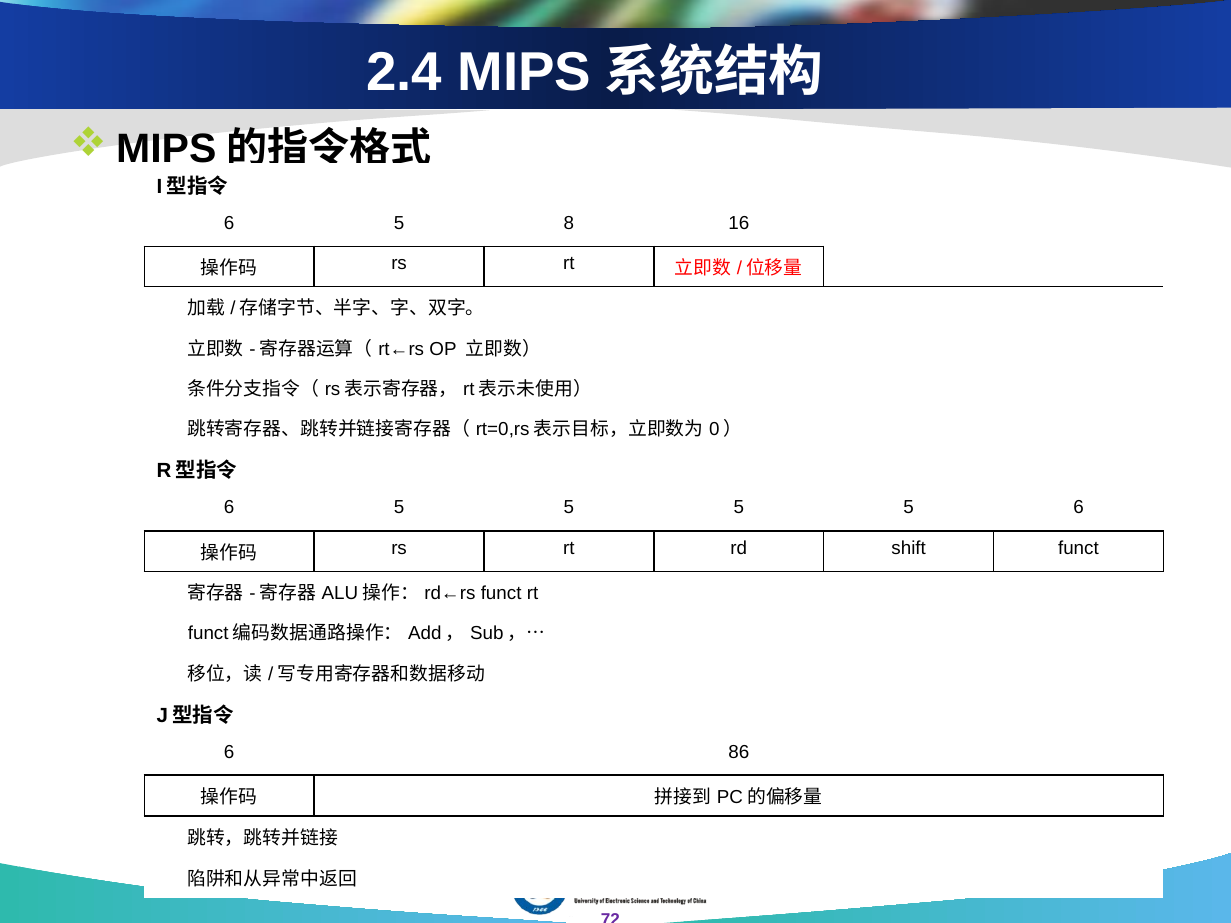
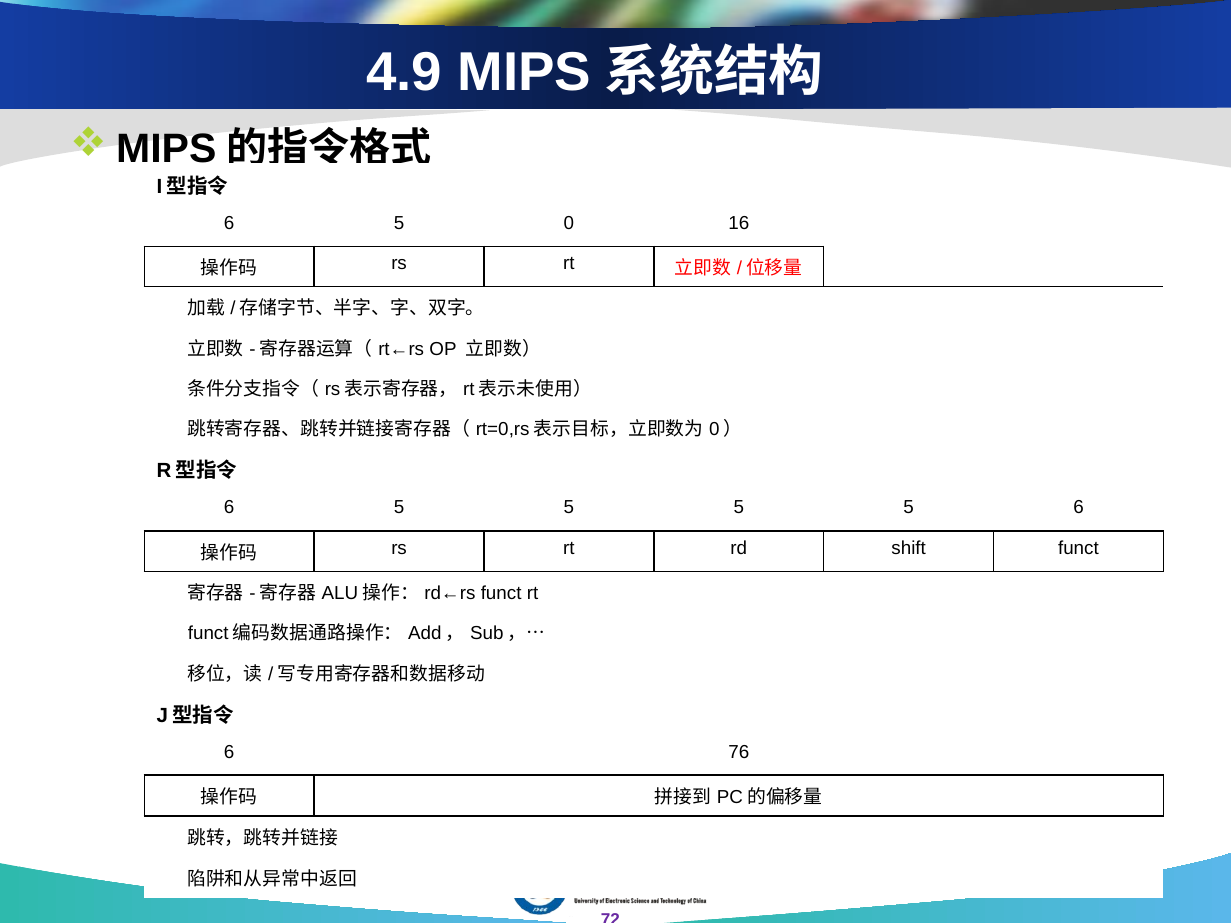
2.4: 2.4 -> 4.9
8: 8 -> 0
86: 86 -> 76
